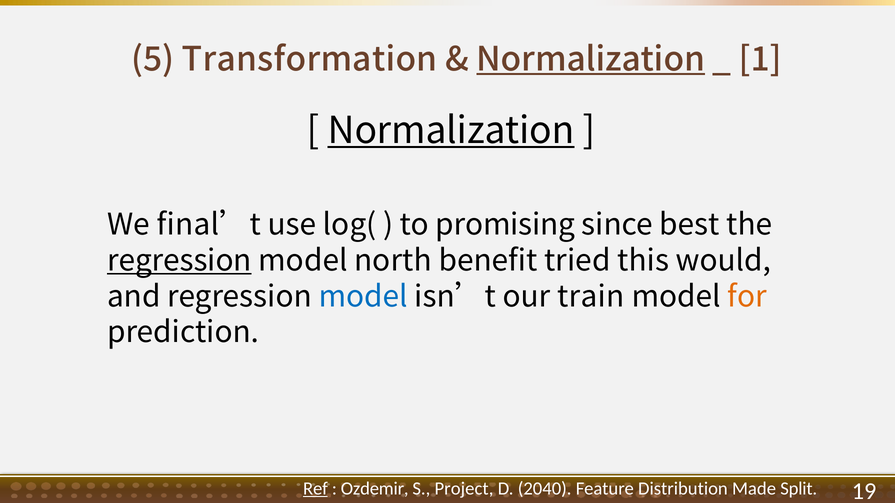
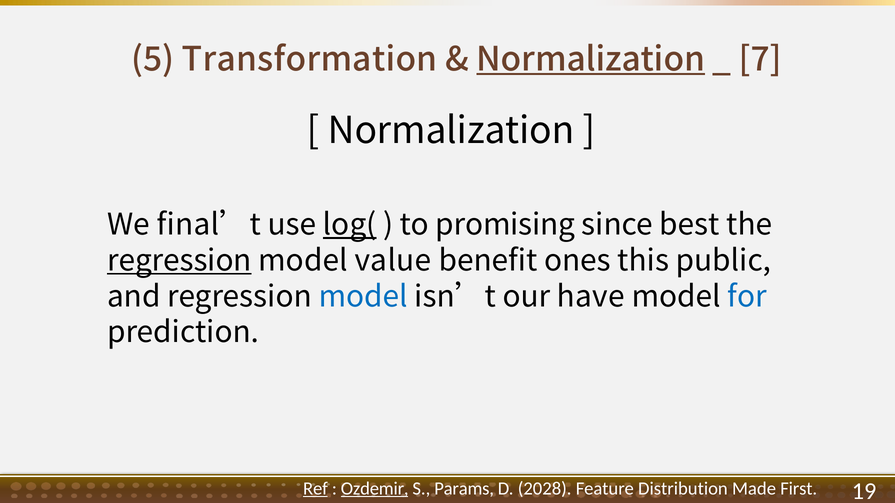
1: 1 -> 7
Normalization at (451, 131) underline: present -> none
log( underline: none -> present
north: north -> value
tried: tried -> ones
would: would -> public
train: train -> have
for colour: orange -> blue
Ozdemir underline: none -> present
Project: Project -> Params
2040: 2040 -> 2028
Split: Split -> First
